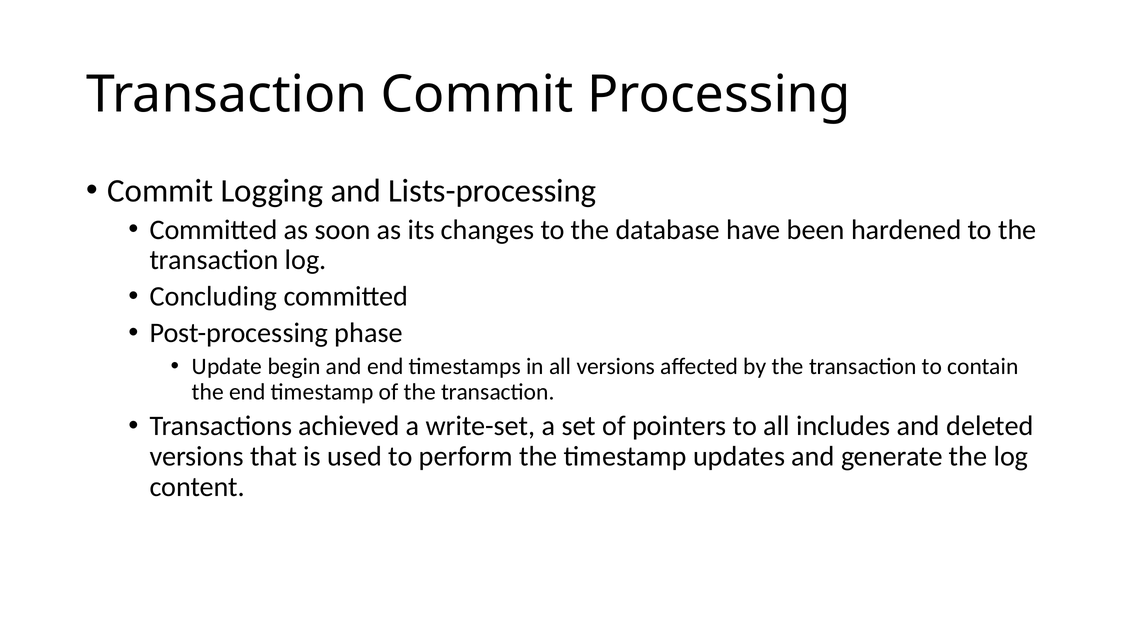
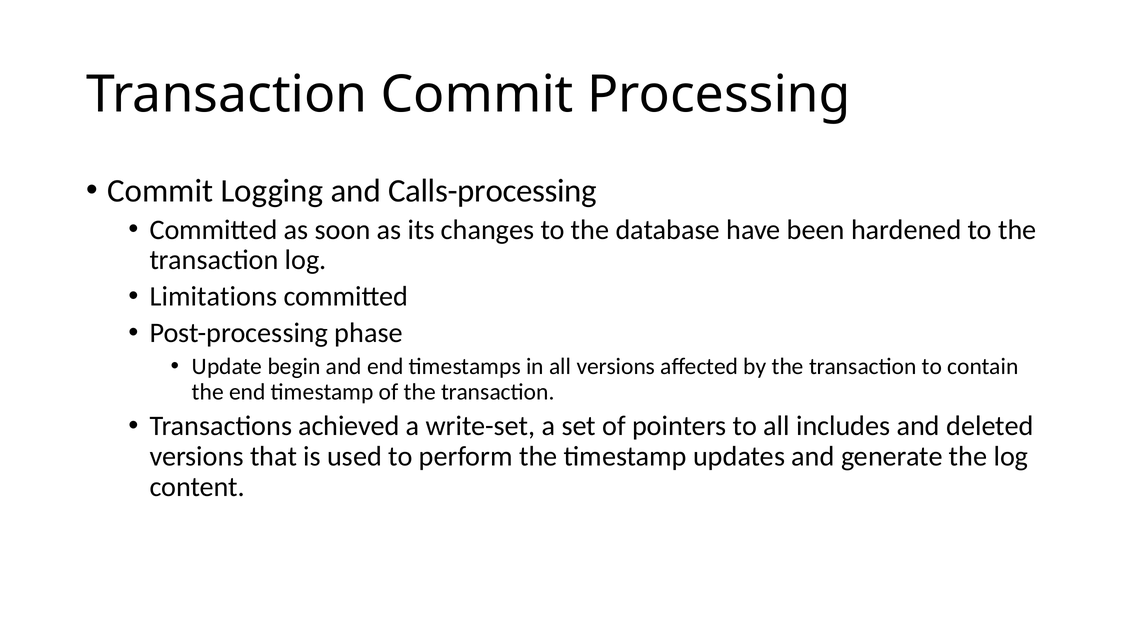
Lists-processing: Lists-processing -> Calls-processing
Concluding: Concluding -> Limitations
